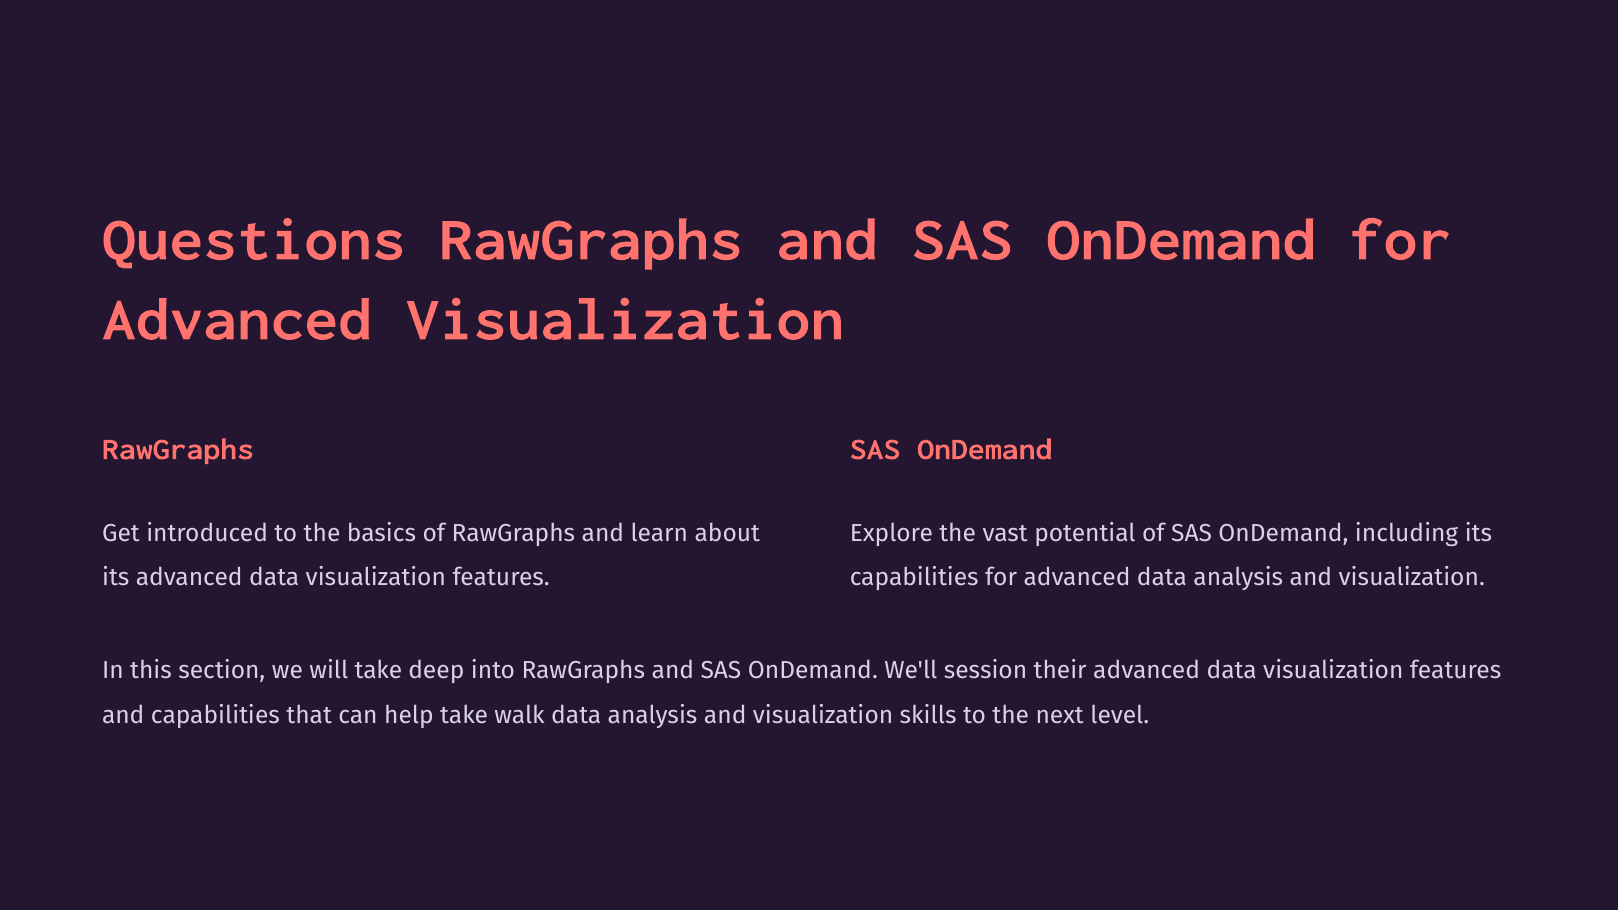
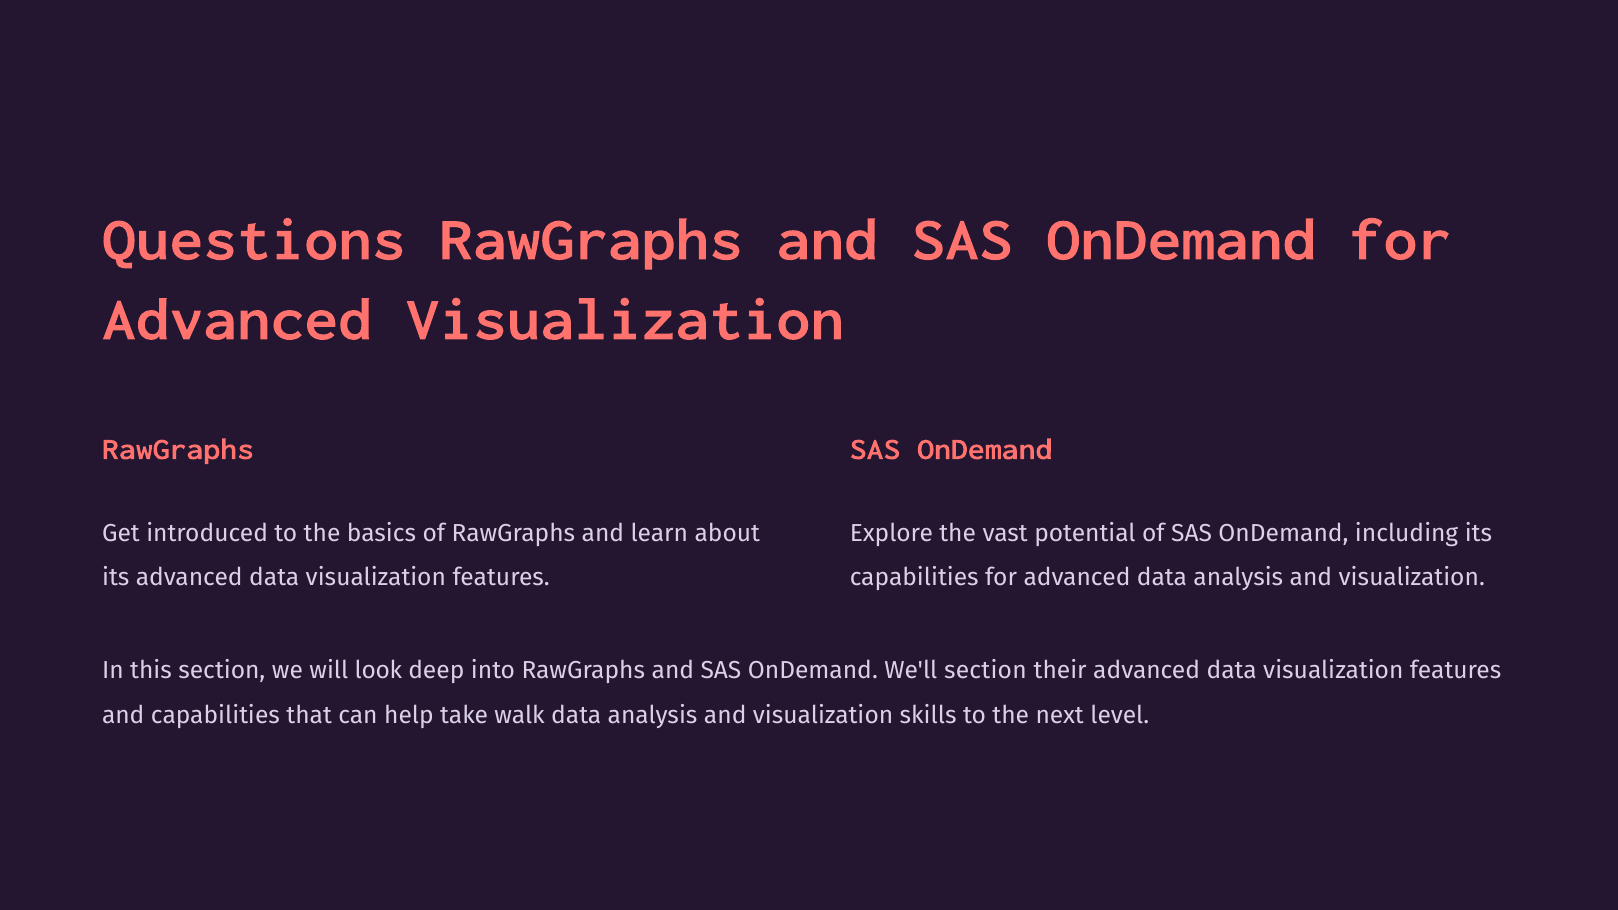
will take: take -> look
We'll session: session -> section
